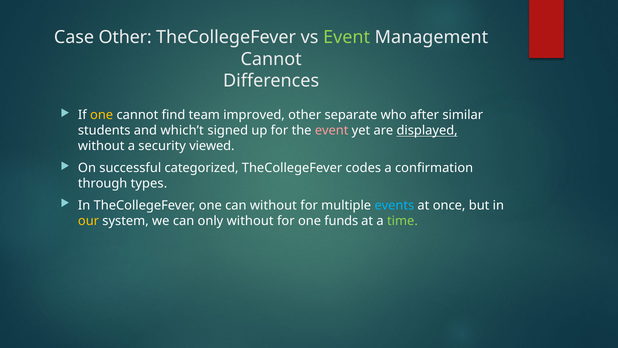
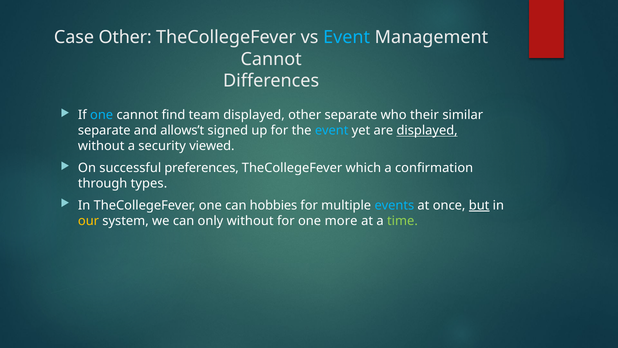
Event at (347, 37) colour: light green -> light blue
one at (102, 115) colour: yellow -> light blue
team improved: improved -> displayed
after: after -> their
students at (104, 130): students -> separate
which’t: which’t -> allows’t
event at (332, 130) colour: pink -> light blue
categorized: categorized -> preferences
codes: codes -> which
can without: without -> hobbies
but underline: none -> present
funds: funds -> more
